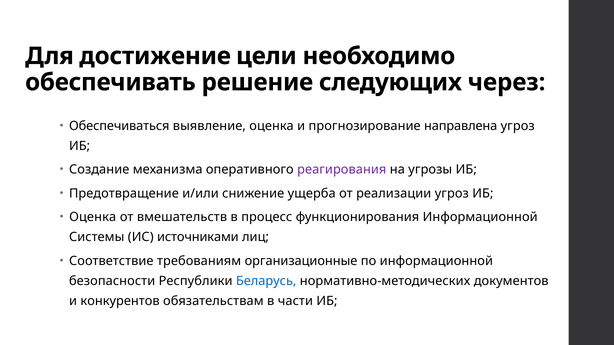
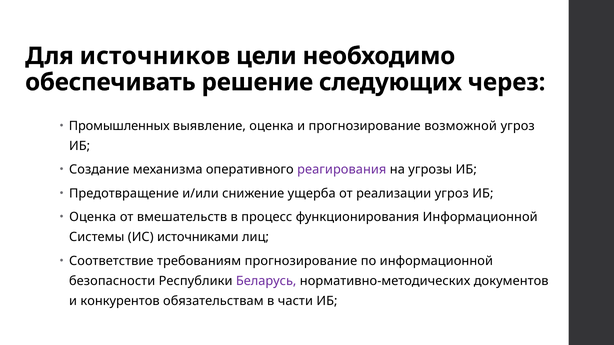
достижение: достижение -> источников
Обеспечиваться: Обеспечиваться -> Промышленных
направлена: направлена -> возможной
требованиям организационные: организационные -> прогнозирование
Беларусь colour: blue -> purple
